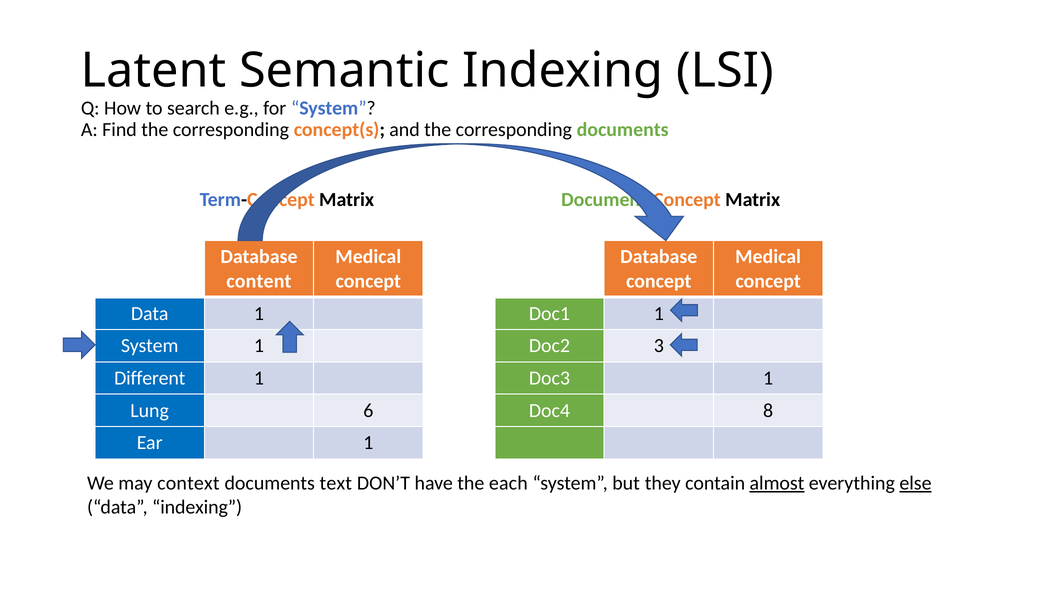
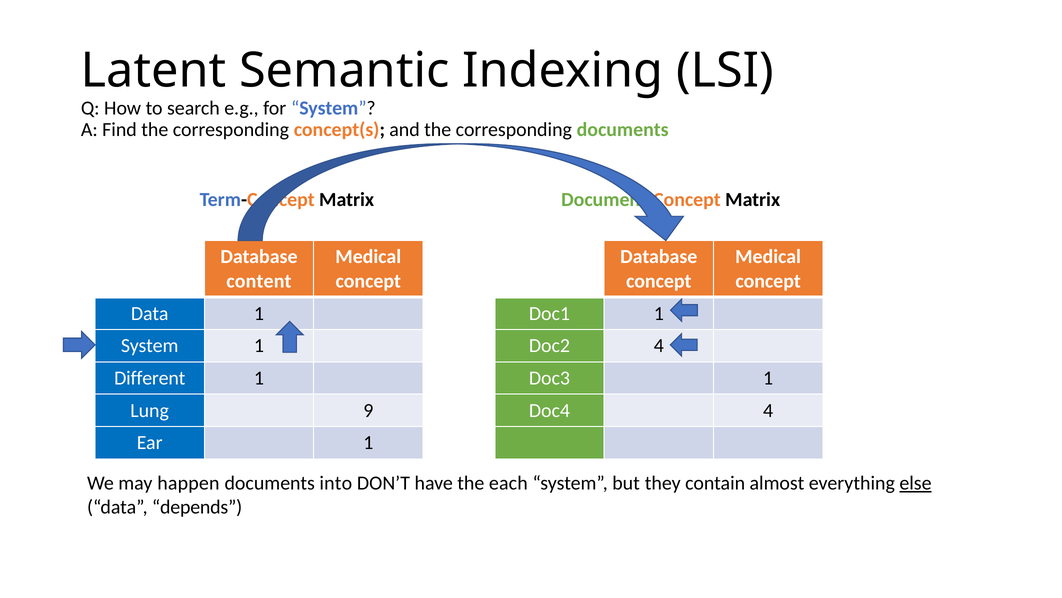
Doc2 3: 3 -> 4
6: 6 -> 9
Doc4 8: 8 -> 4
context: context -> happen
text: text -> into
almost underline: present -> none
data indexing: indexing -> depends
